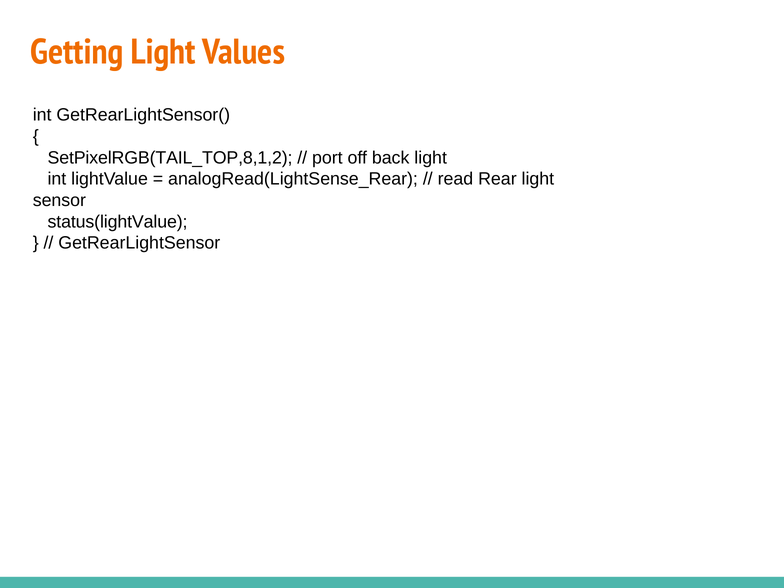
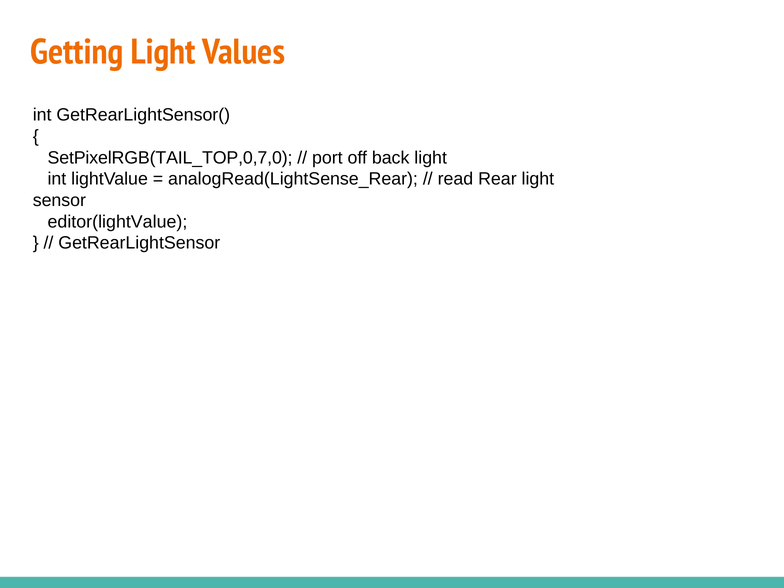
SetPixelRGB(TAIL_TOP,8,1,2: SetPixelRGB(TAIL_TOP,8,1,2 -> SetPixelRGB(TAIL_TOP,0,7,0
status(lightValue: status(lightValue -> editor(lightValue
